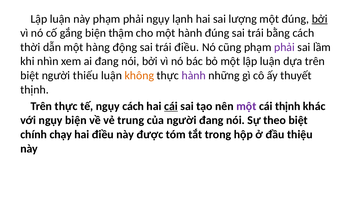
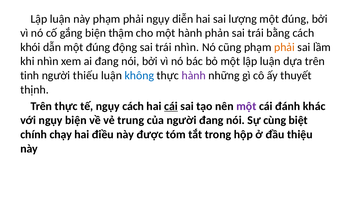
lạnh: lạnh -> diễn
bởi at (320, 19) underline: present -> none
hành đúng: đúng -> phản
thời: thời -> khói
dẫn một hàng: hàng -> đúng
trái điều: điều -> nhìn
phải at (284, 47) colour: purple -> orange
biệt at (30, 75): biệt -> tinh
không colour: orange -> blue
cái thịnh: thịnh -> đánh
theo: theo -> cùng
